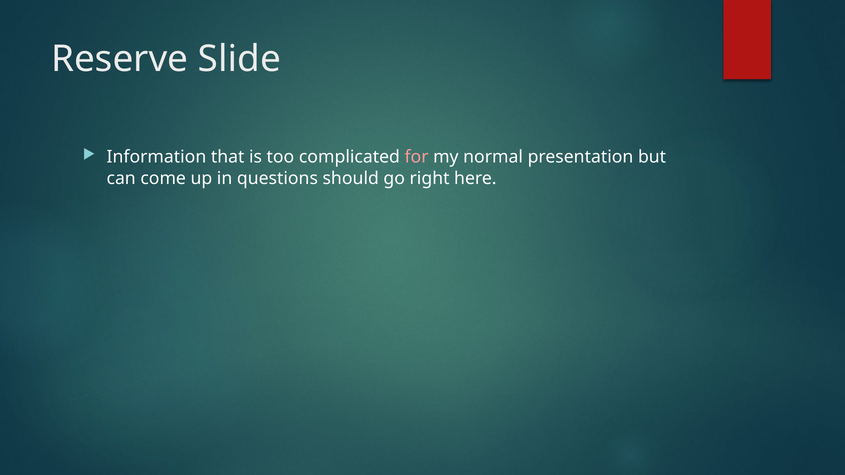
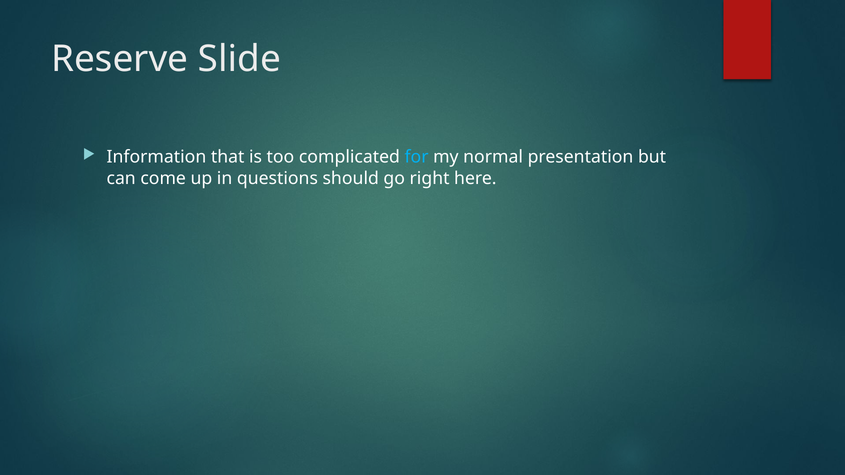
for colour: pink -> light blue
